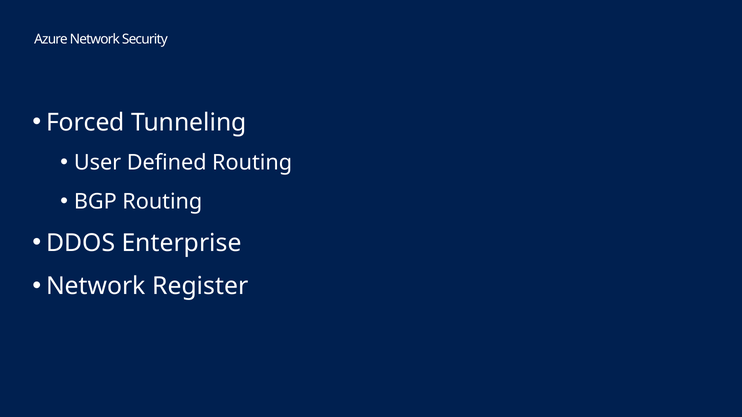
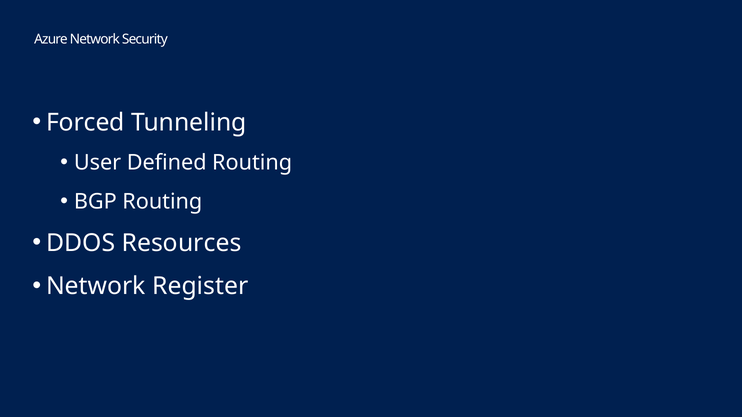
Enterprise: Enterprise -> Resources
